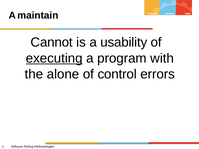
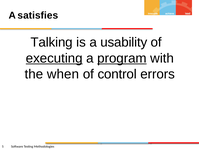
maintain: maintain -> satisfies
Cannot: Cannot -> Talking
program underline: none -> present
alone: alone -> when
